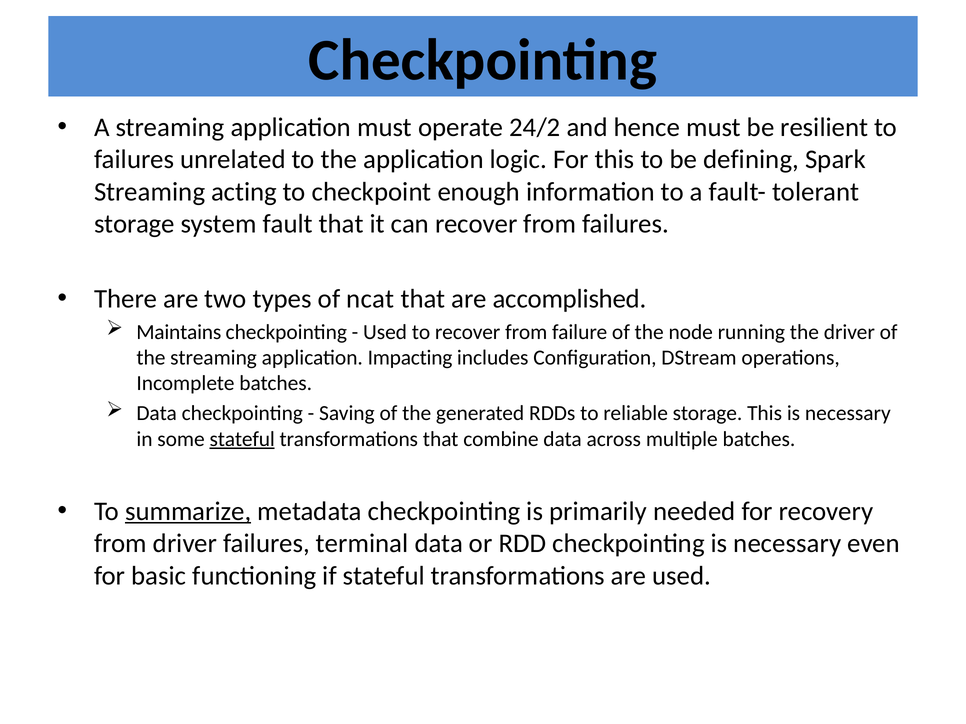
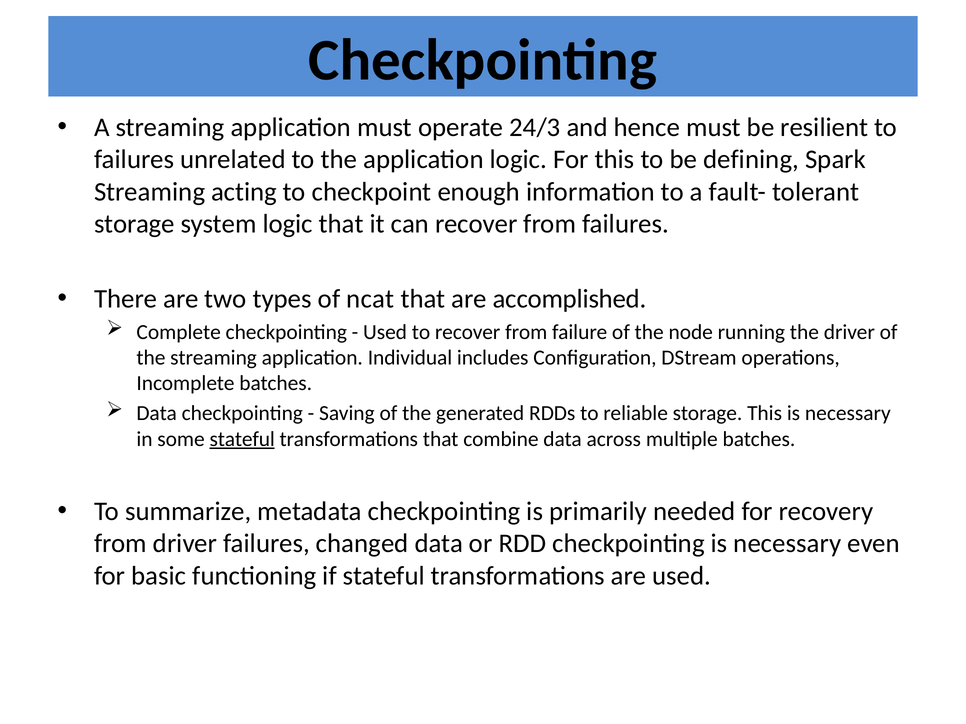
24/2: 24/2 -> 24/3
system fault: fault -> logic
Maintains: Maintains -> Complete
Impacting: Impacting -> Individual
summarize underline: present -> none
terminal: terminal -> changed
